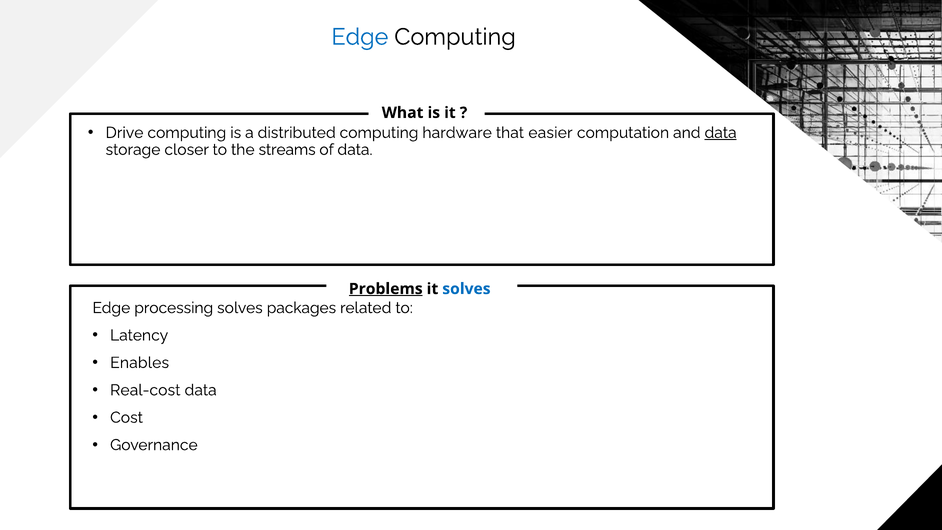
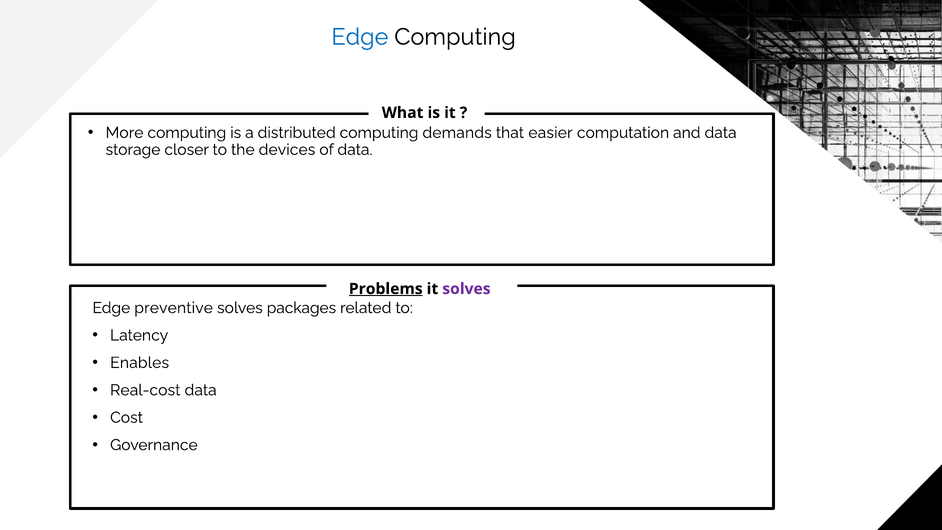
Drive: Drive -> More
hardware: hardware -> demands
data at (721, 133) underline: present -> none
streams: streams -> devices
solves at (466, 289) colour: blue -> purple
processing: processing -> preventive
